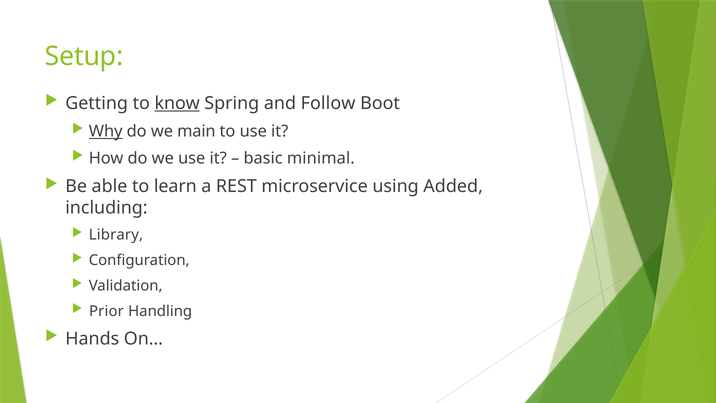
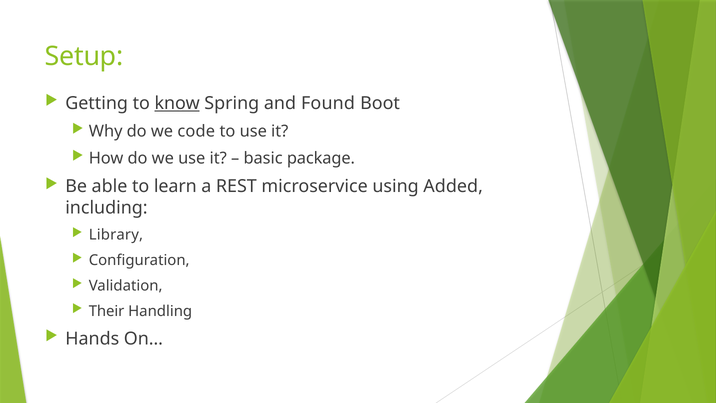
Follow: Follow -> Found
Why underline: present -> none
main: main -> code
minimal: minimal -> package
Prior: Prior -> Their
